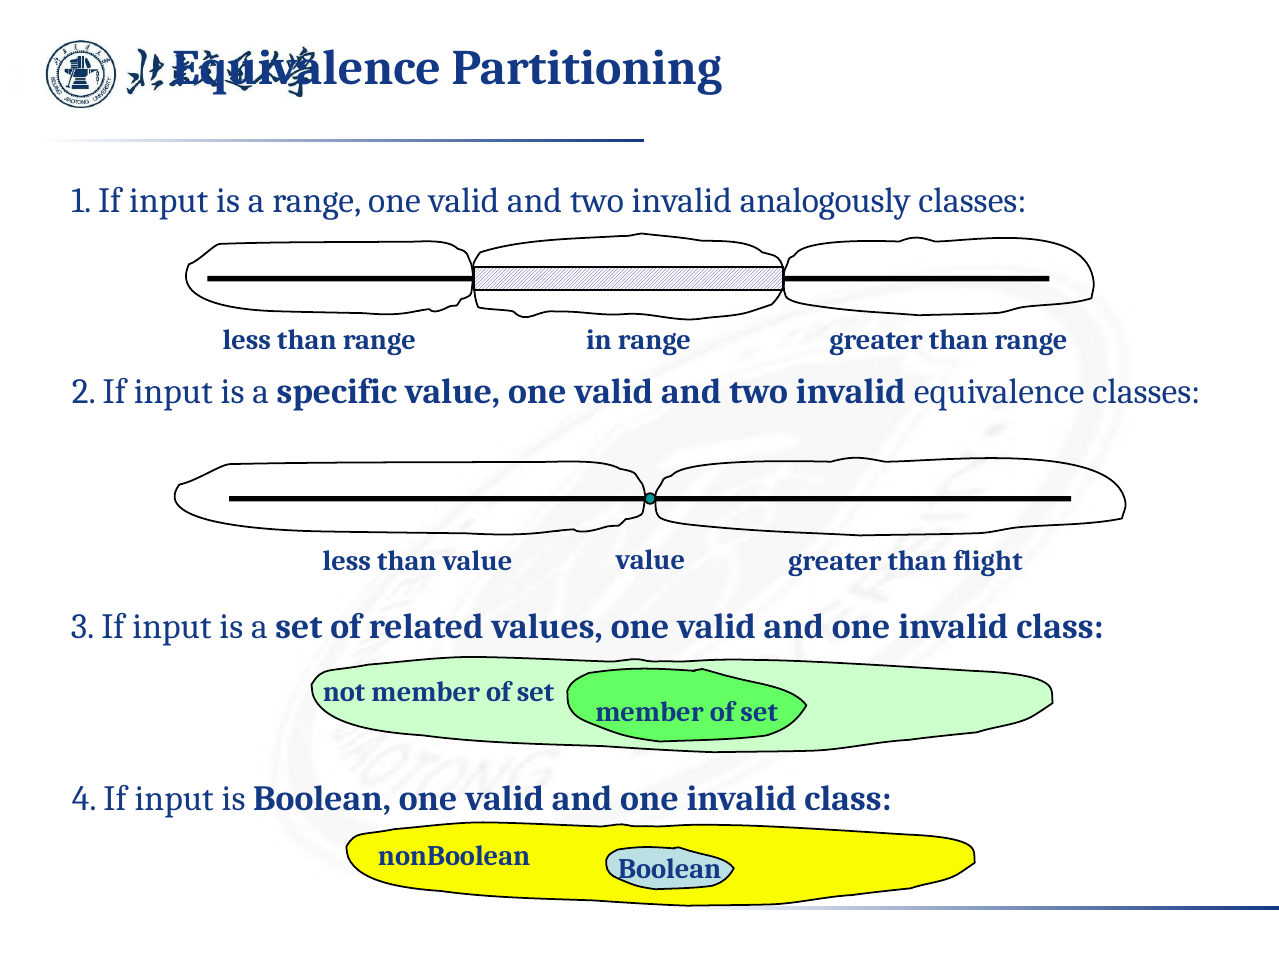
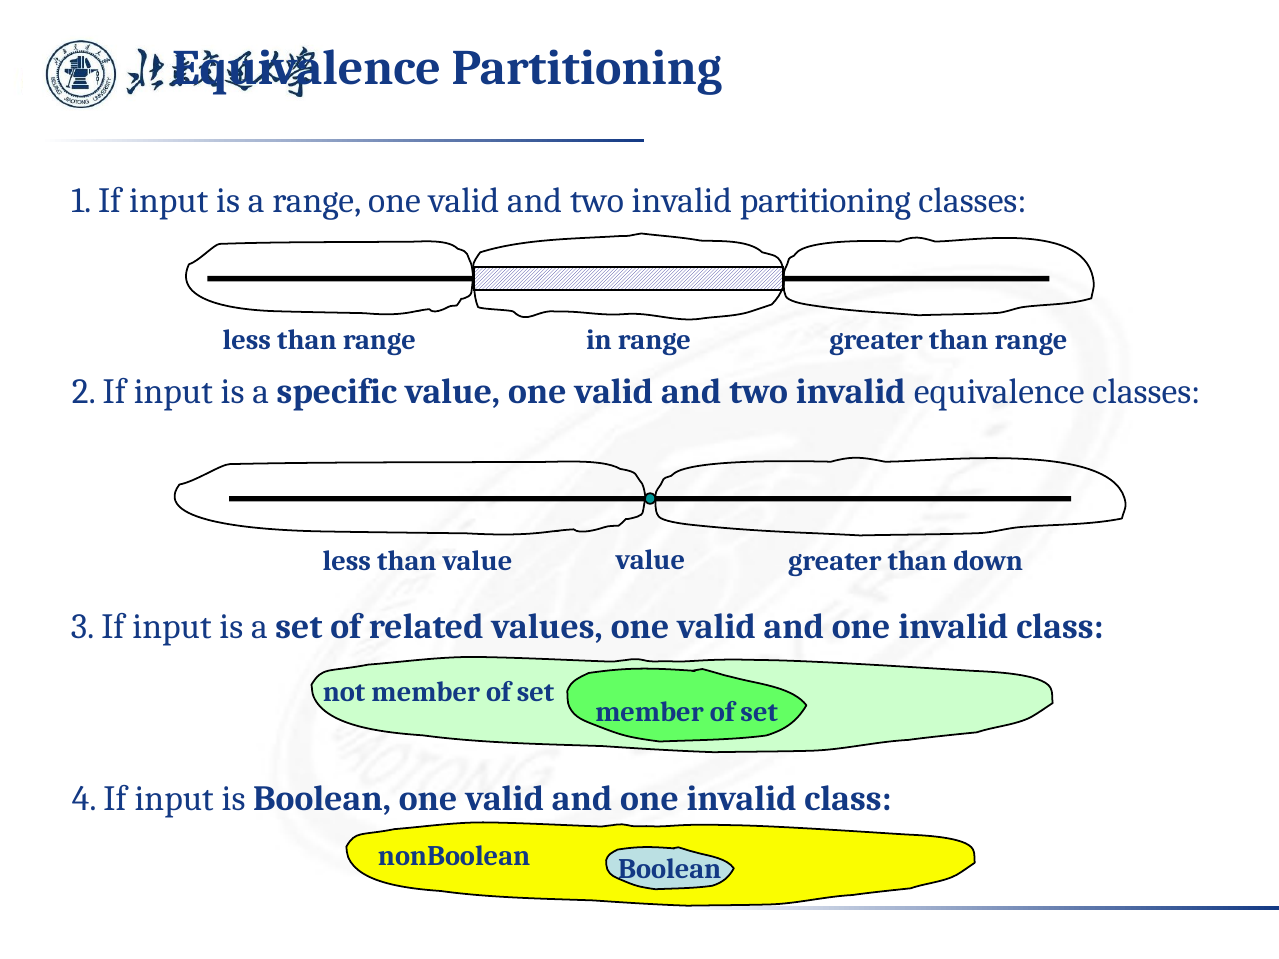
invalid analogously: analogously -> partitioning
flight: flight -> down
